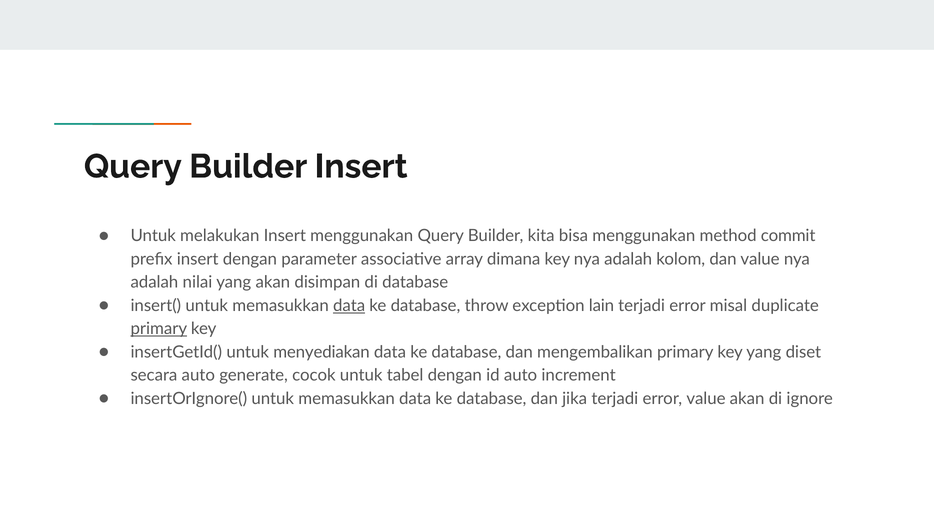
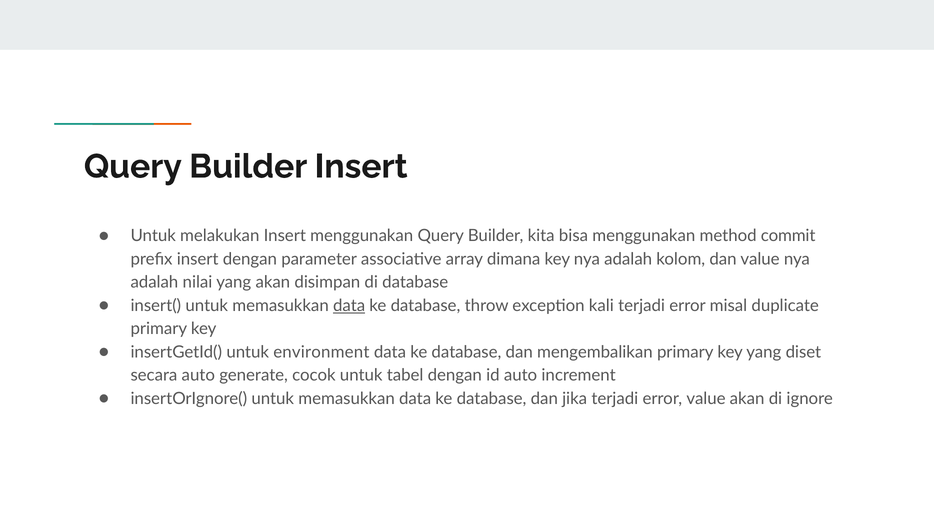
lain: lain -> kali
primary at (159, 329) underline: present -> none
menyediakan: menyediakan -> environment
